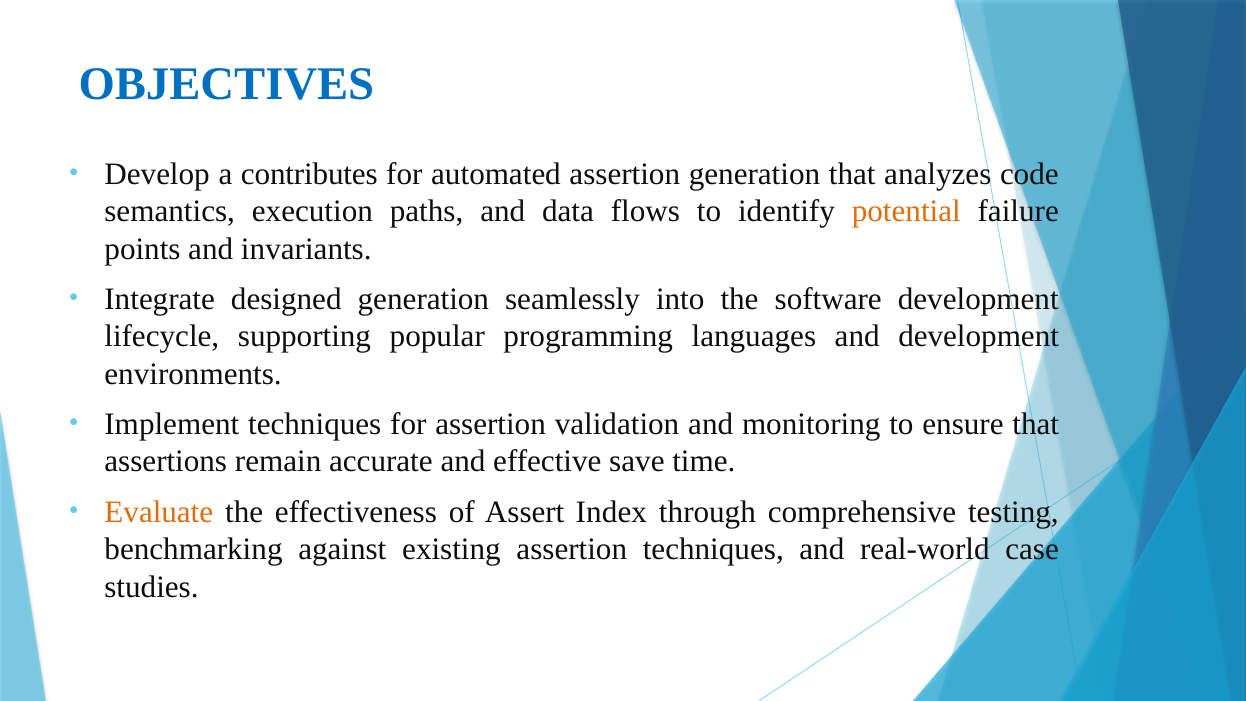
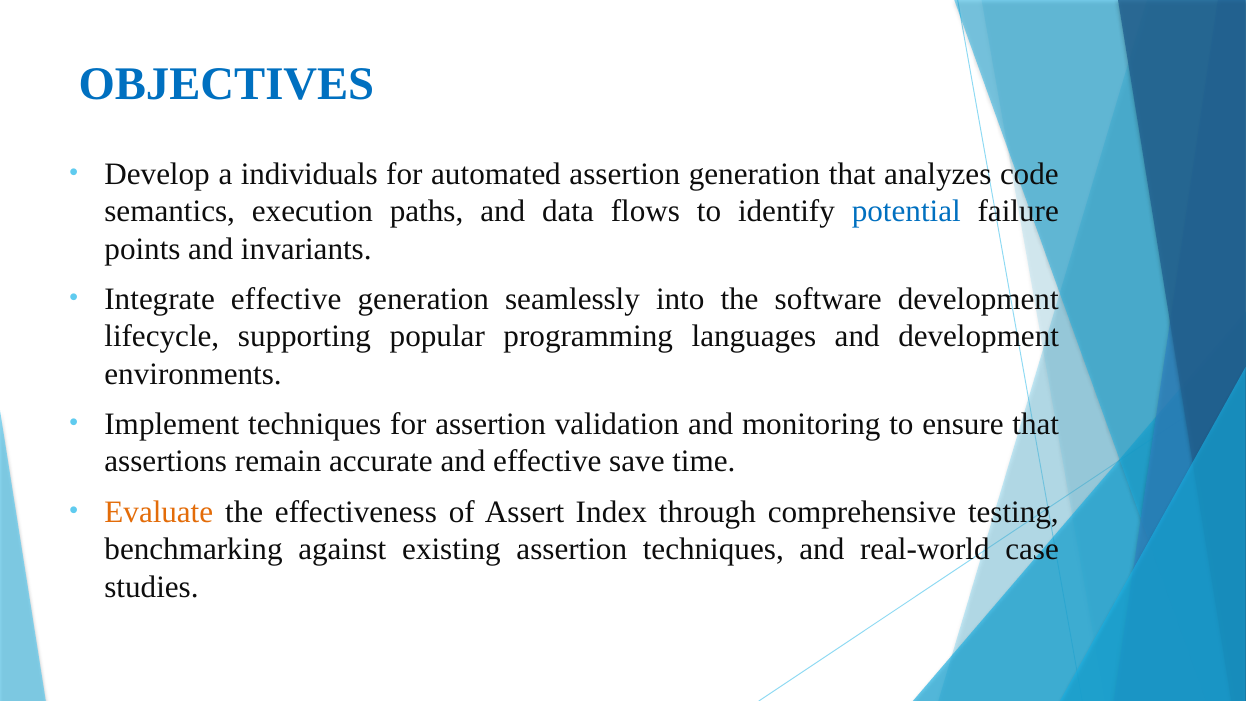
contributes: contributes -> individuals
potential colour: orange -> blue
Integrate designed: designed -> effective
